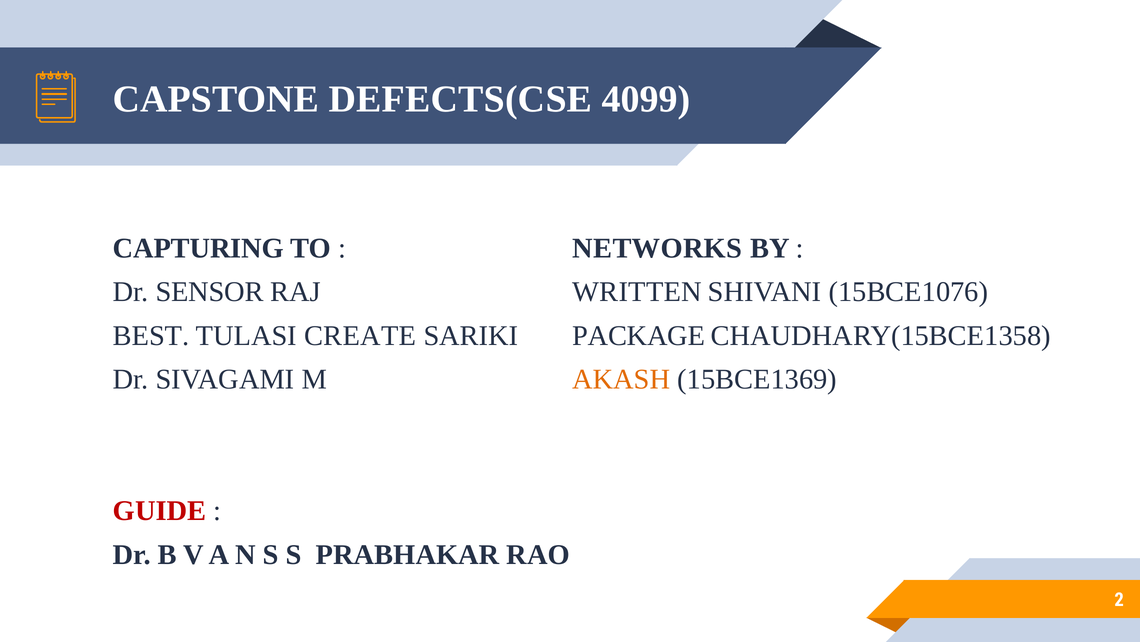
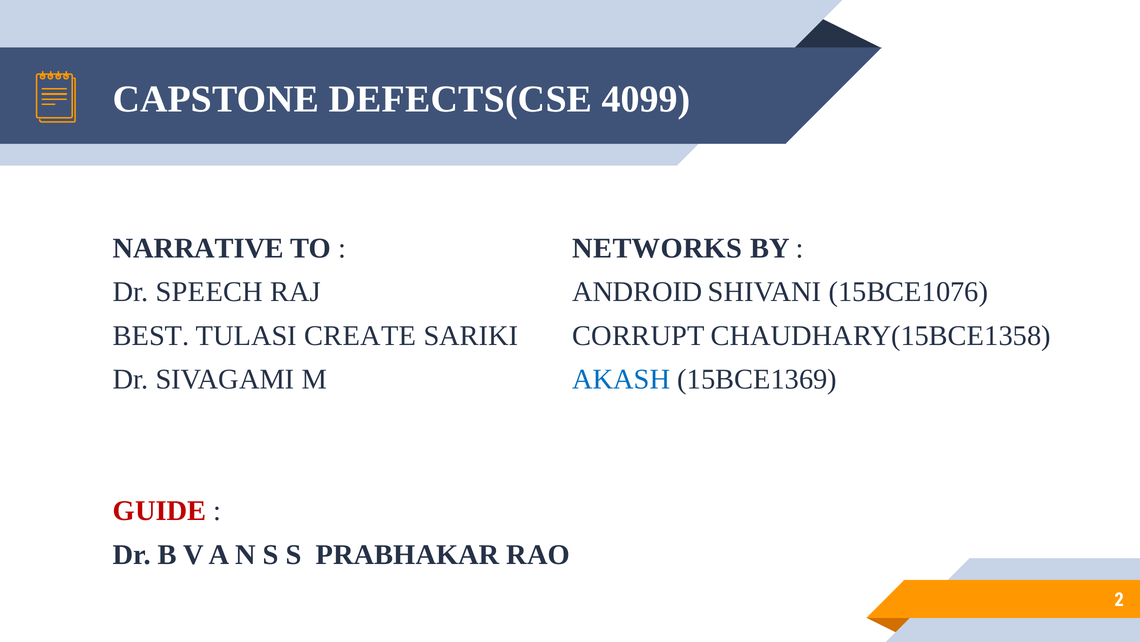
CAPTURING: CAPTURING -> NARRATIVE
SENSOR: SENSOR -> SPEECH
WRITTEN: WRITTEN -> ANDROID
PACKAGE: PACKAGE -> CORRUPT
AKASH colour: orange -> blue
